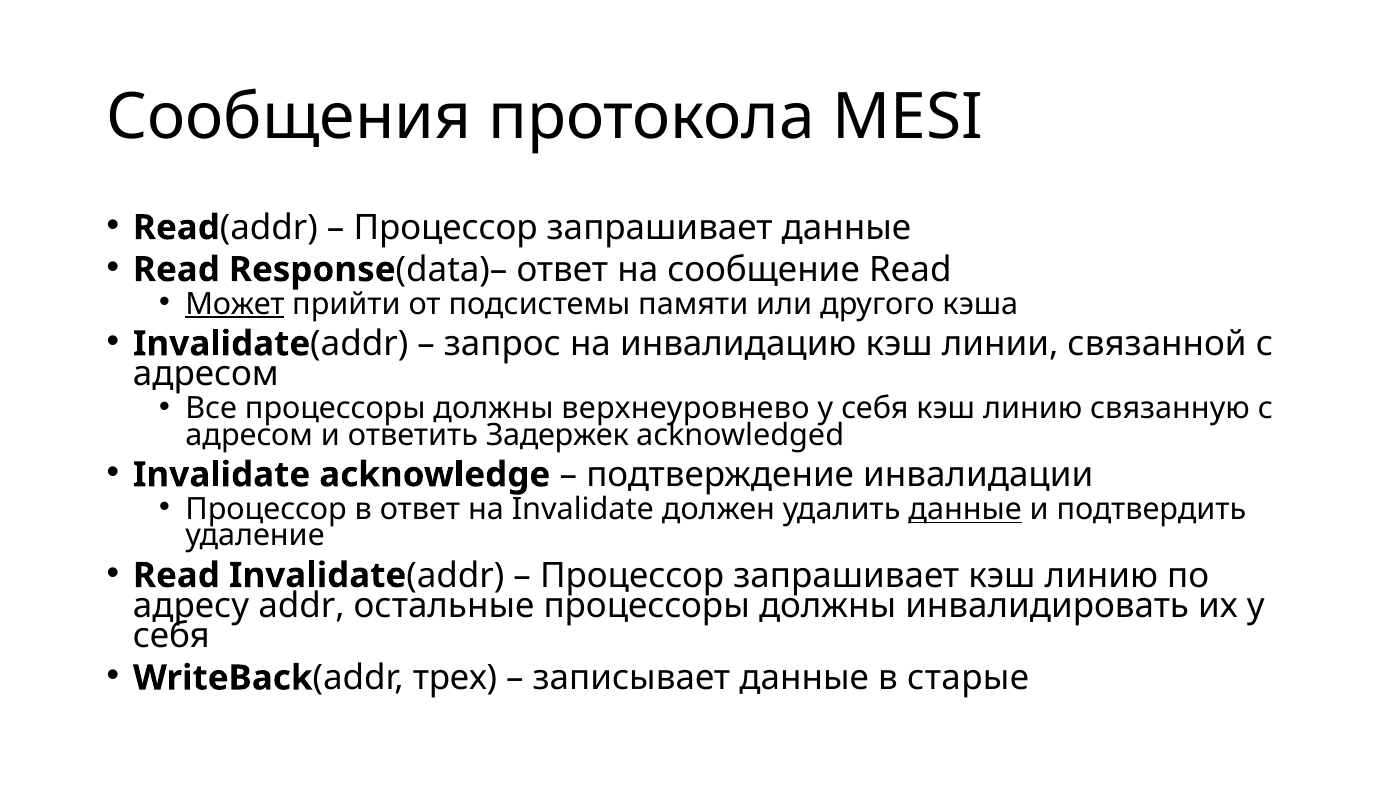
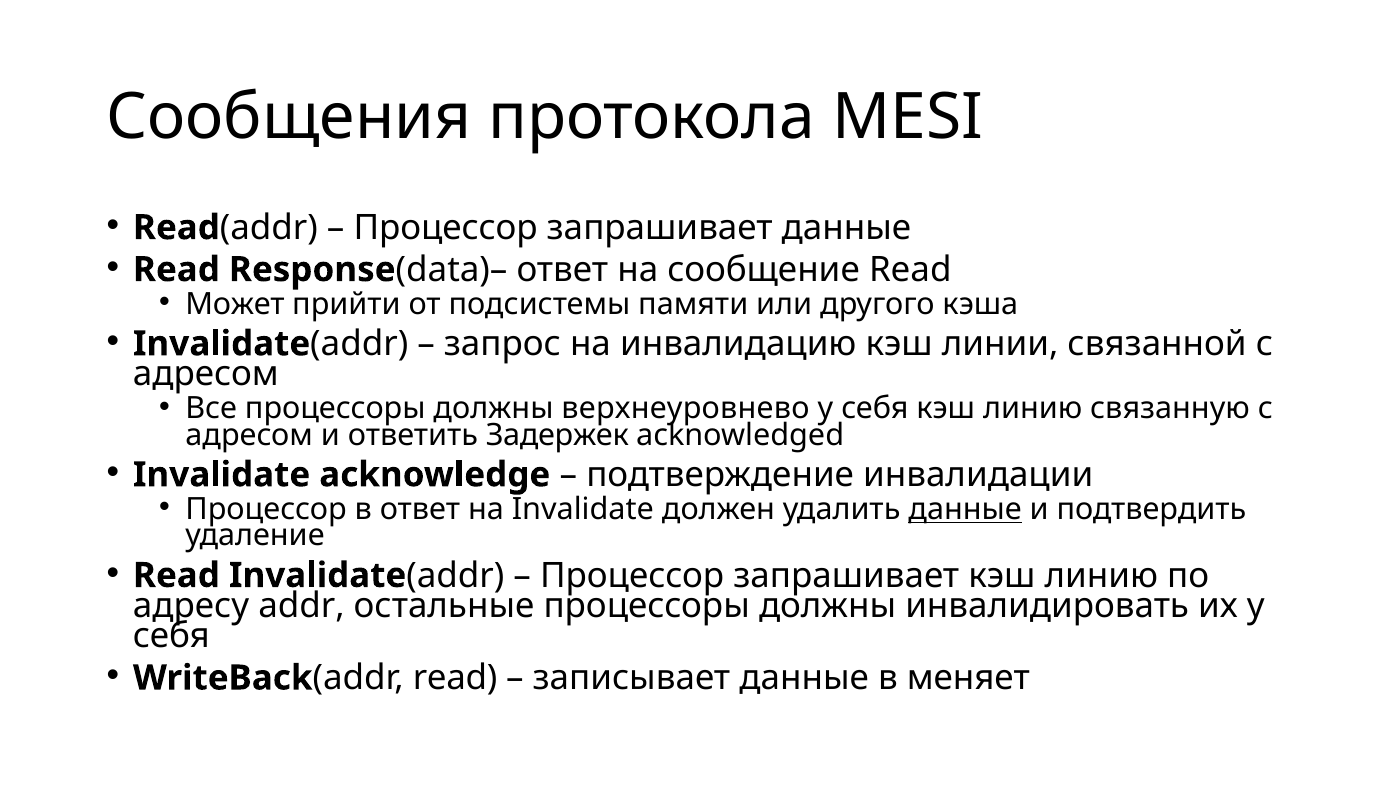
Может underline: present -> none
addr трех: трех -> read
старые: старые -> меняет
